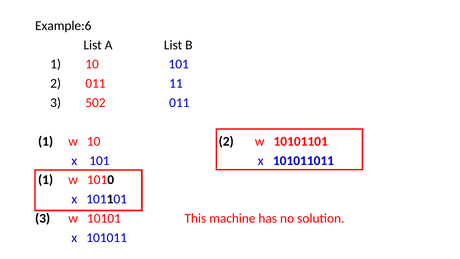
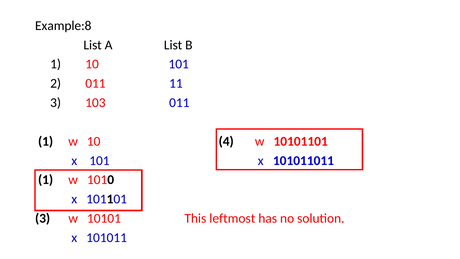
Example:6: Example:6 -> Example:8
502: 502 -> 103
10 2: 2 -> 4
machine: machine -> leftmost
